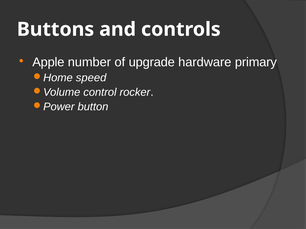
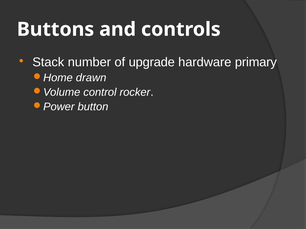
Apple: Apple -> Stack
speed: speed -> drawn
